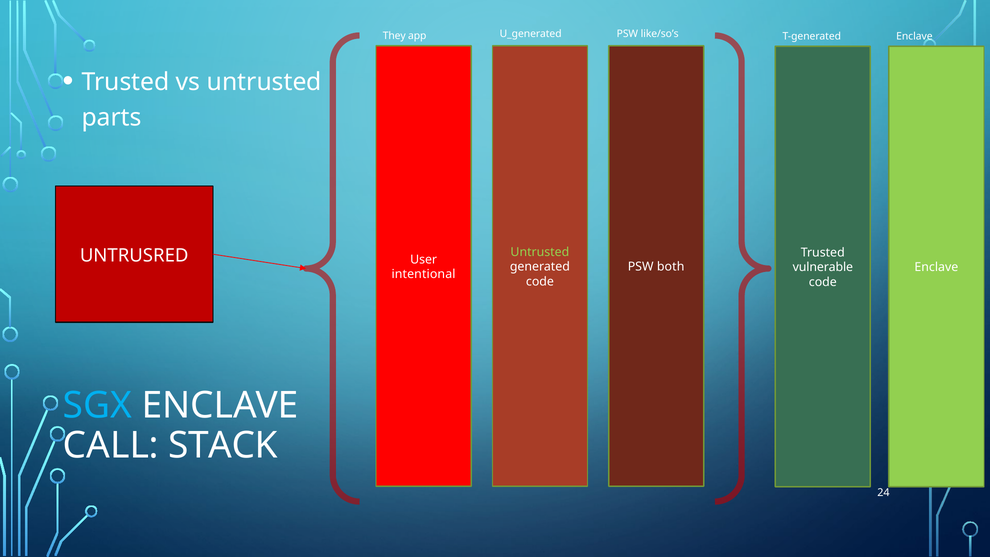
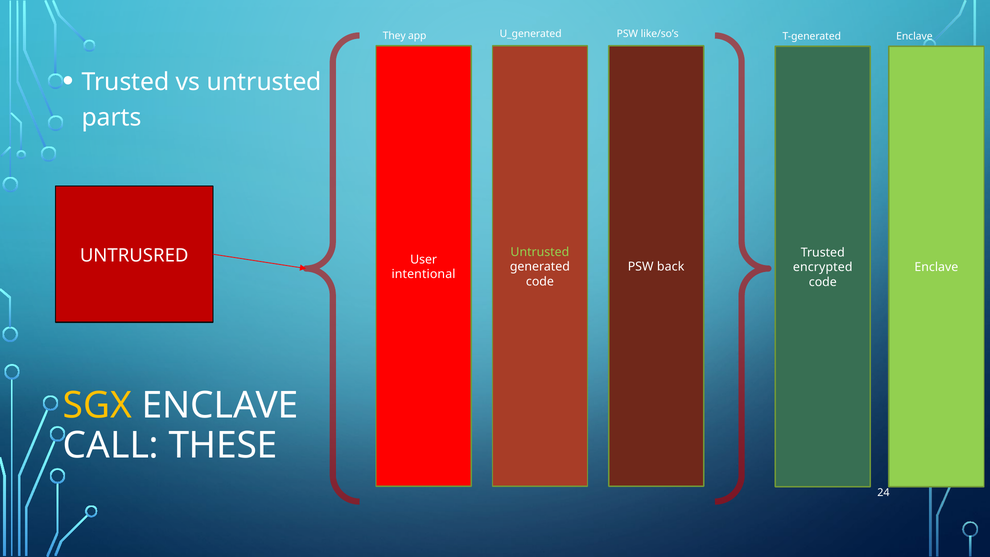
both: both -> back
vulnerable: vulnerable -> encrypted
SGX colour: light blue -> yellow
STACK: STACK -> THESE
